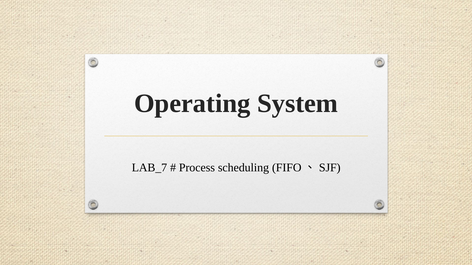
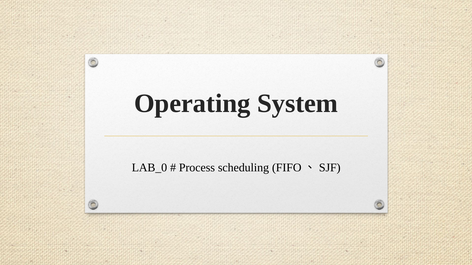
LAB_7: LAB_7 -> LAB_0
